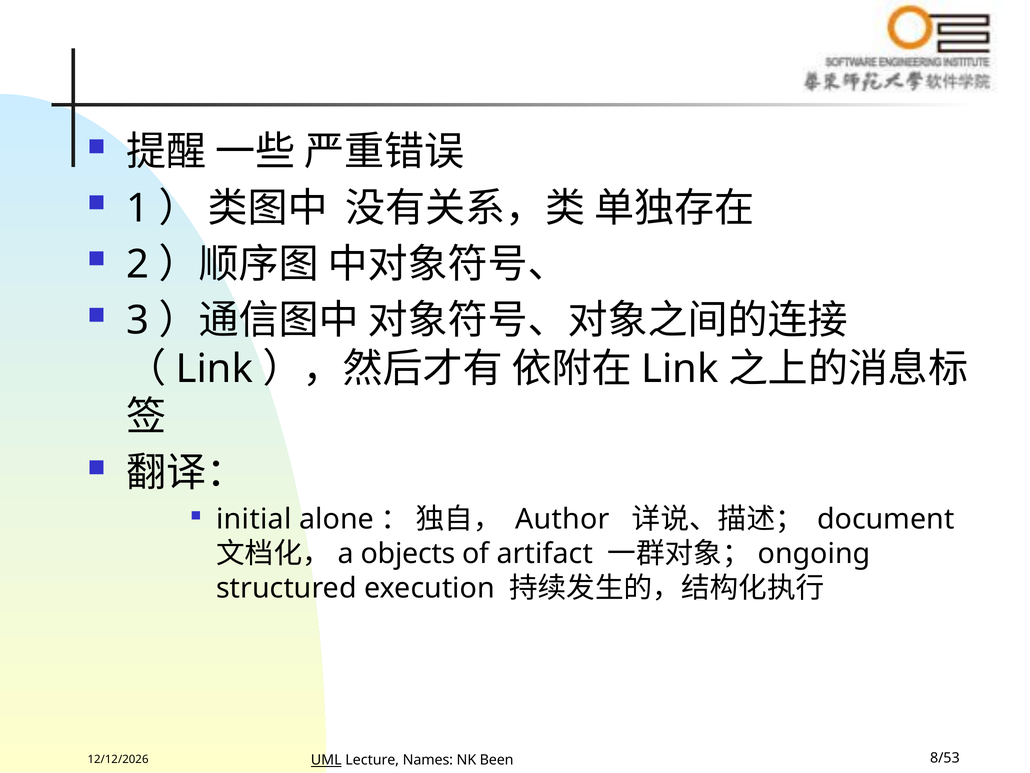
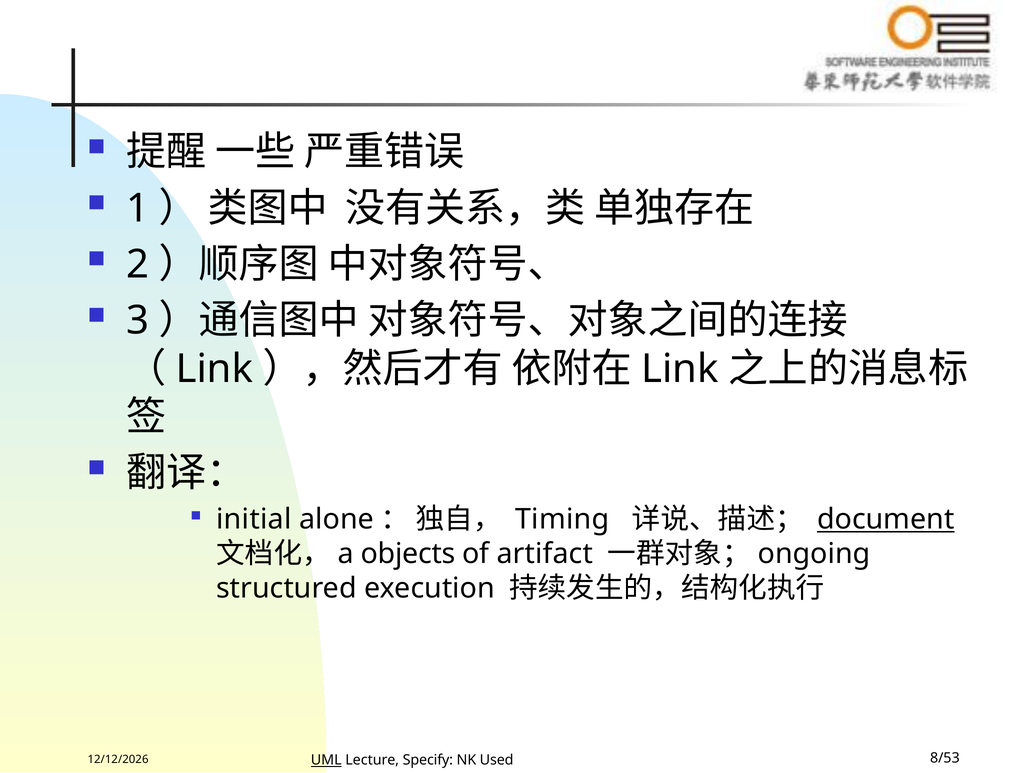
Author: Author -> Timing
document underline: none -> present
Names: Names -> Specify
Been: Been -> Used
